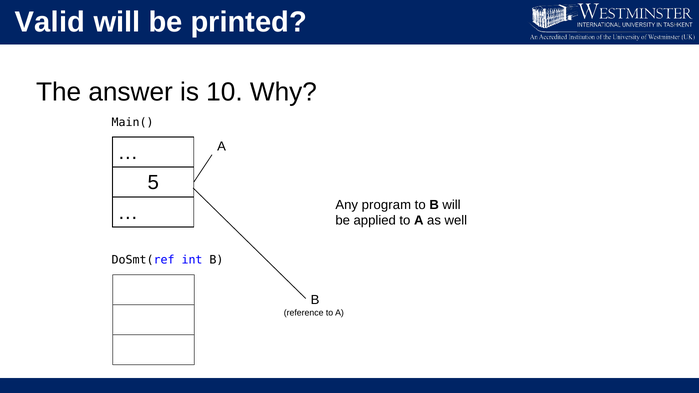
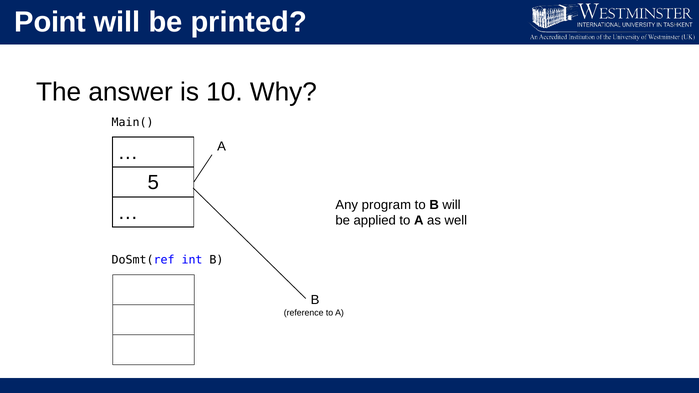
Valid: Valid -> Point
